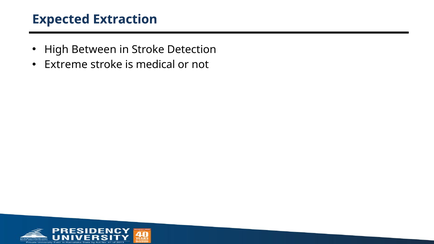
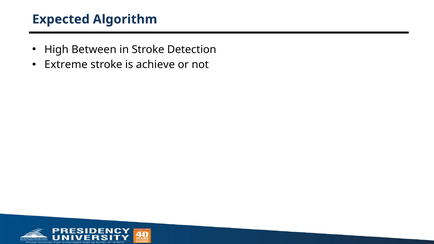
Extraction: Extraction -> Algorithm
medical: medical -> achieve
